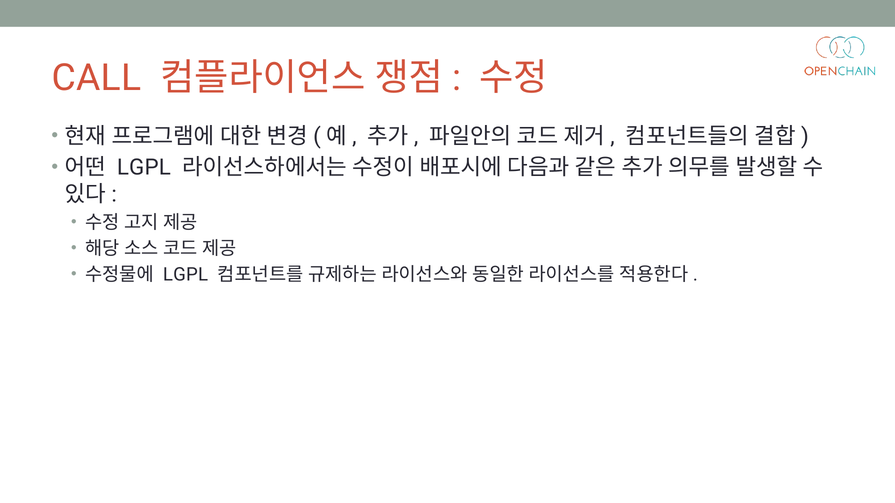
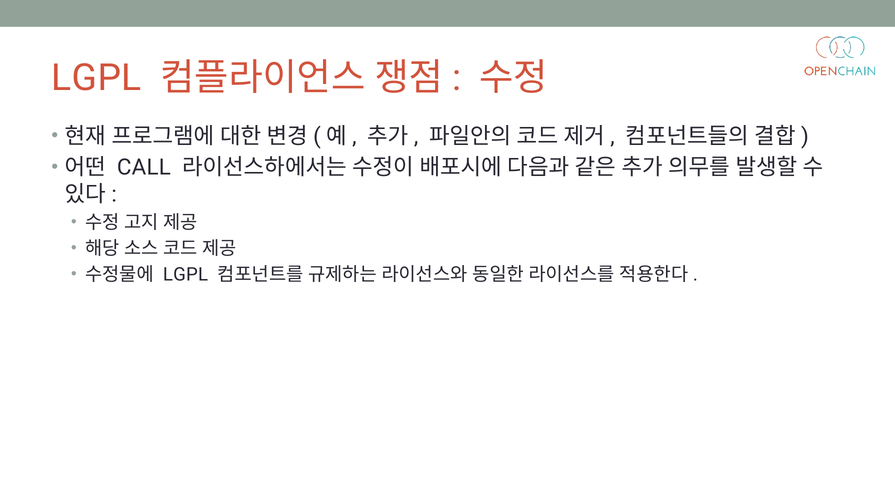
CALL at (96, 78): CALL -> LGPL
LGPL at (144, 168): LGPL -> CALL
